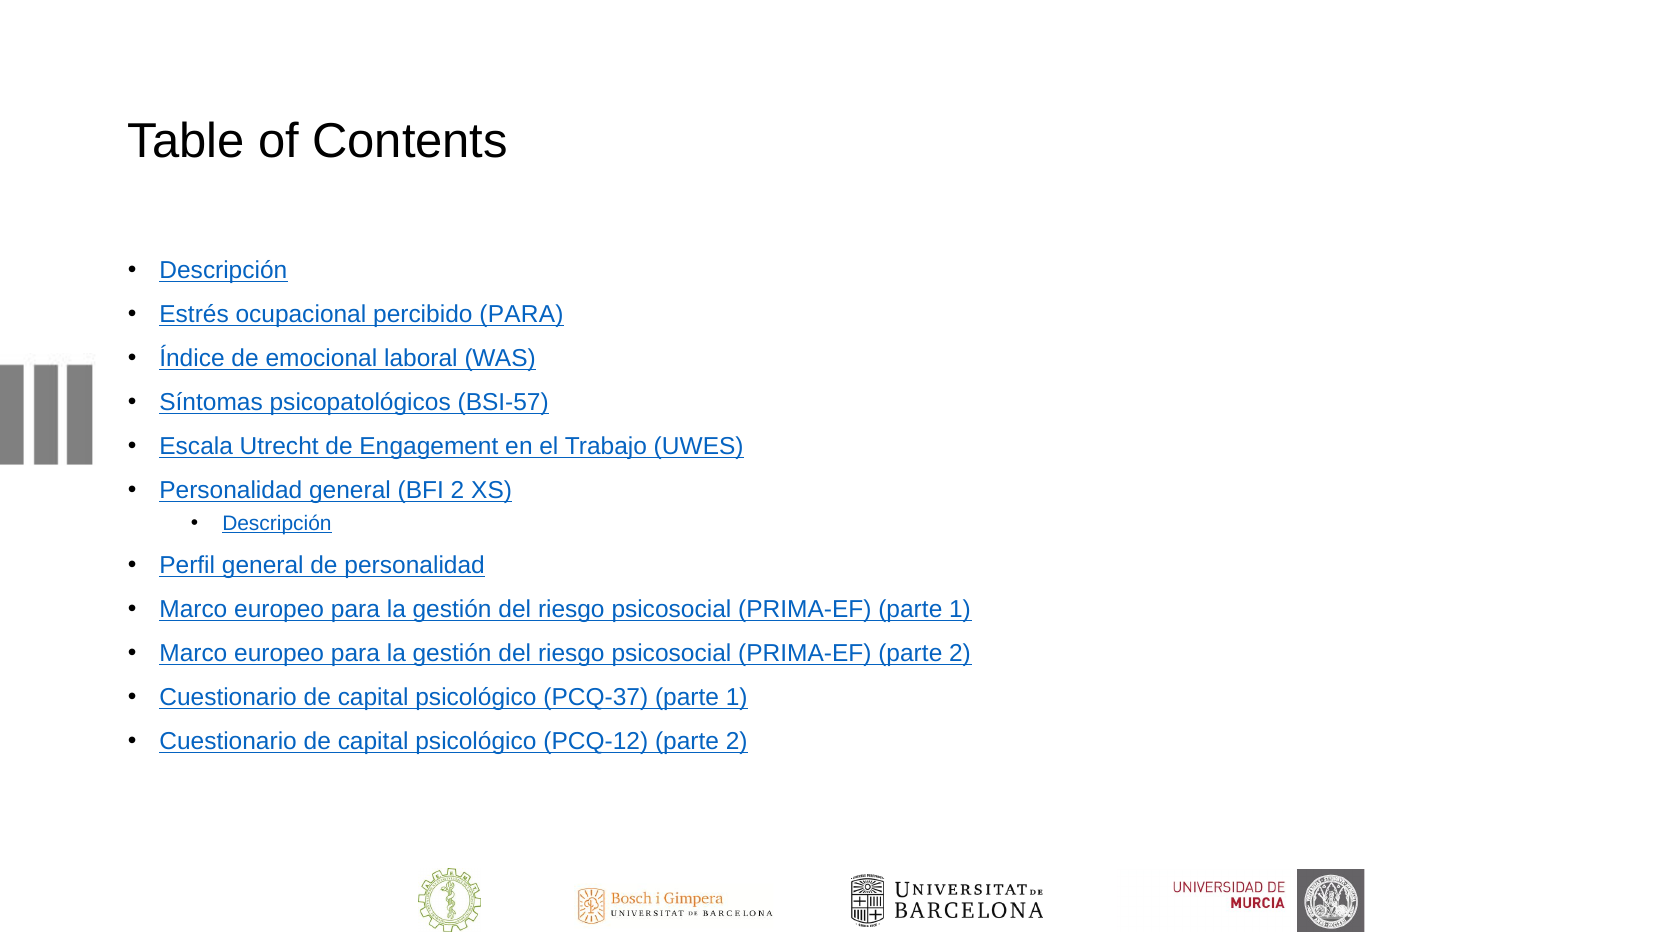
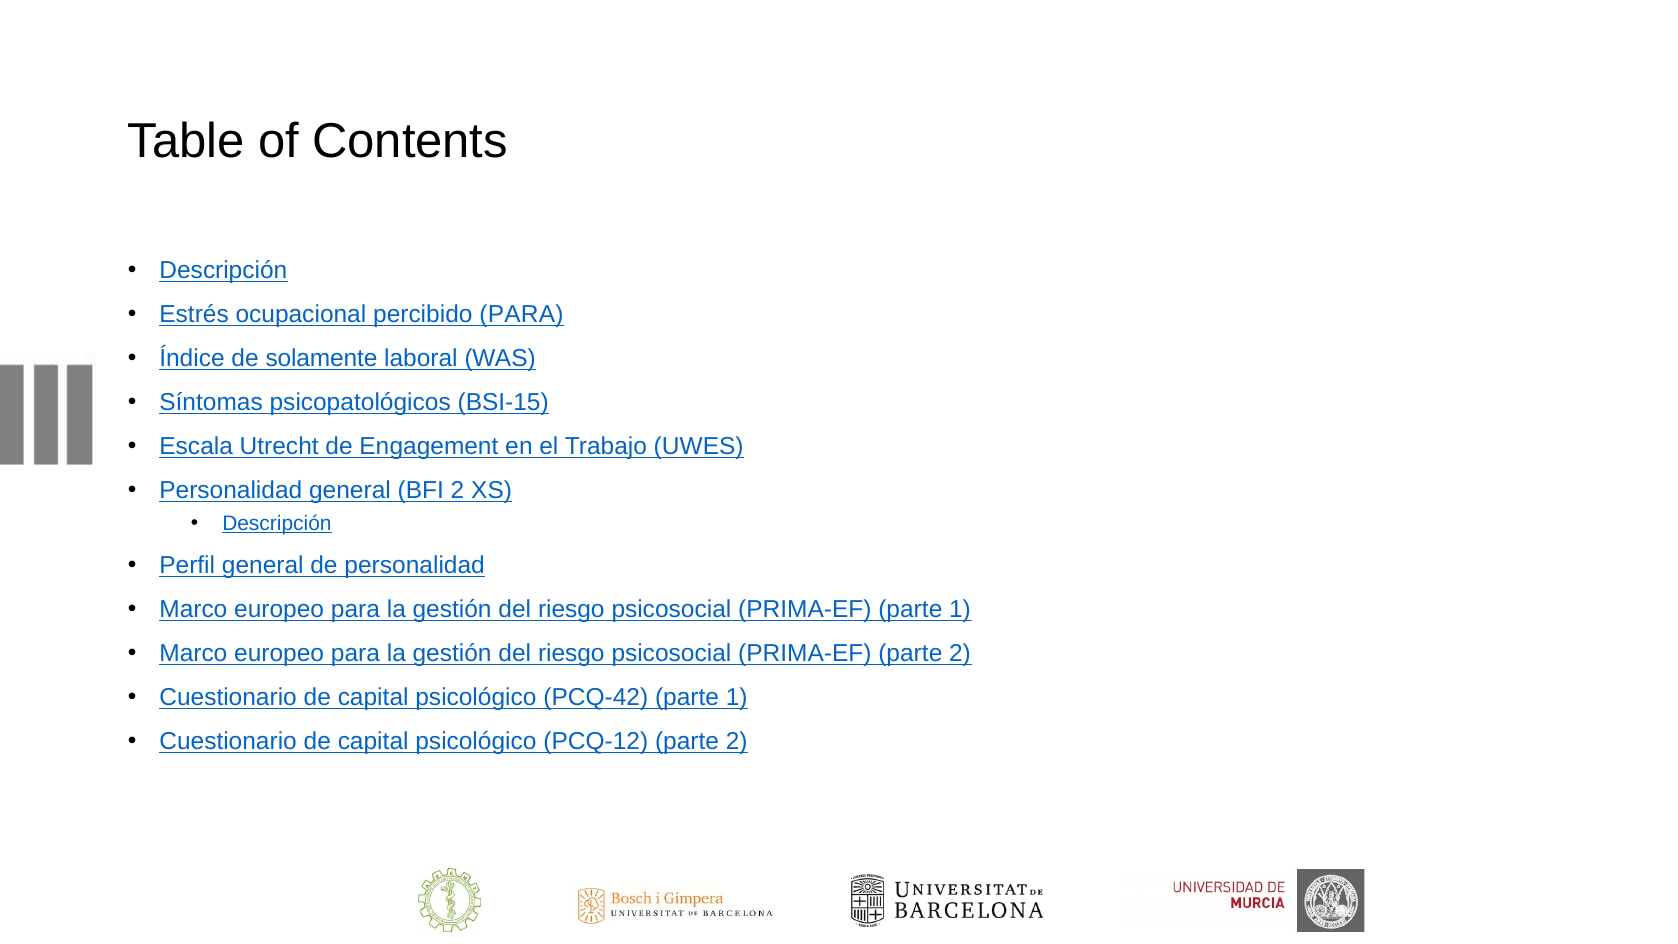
emocional: emocional -> solamente
BSI-57: BSI-57 -> BSI-15
PCQ-37: PCQ-37 -> PCQ-42
